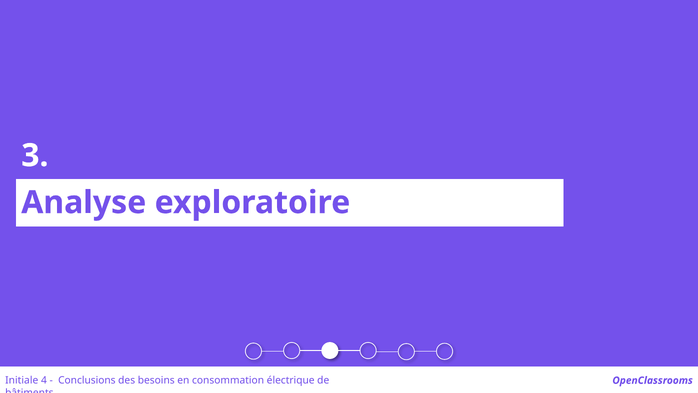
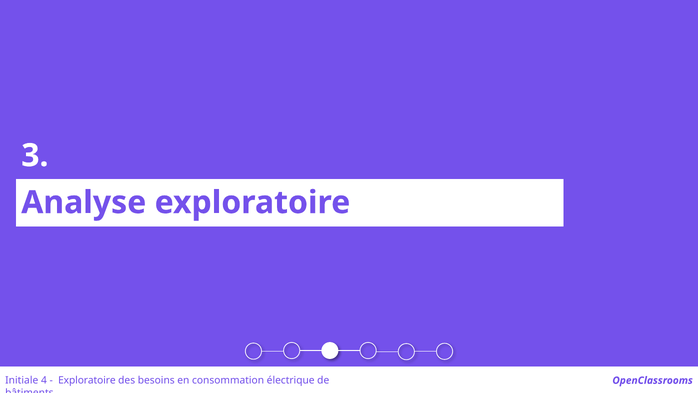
Conclusions at (87, 380): Conclusions -> Exploratoire
